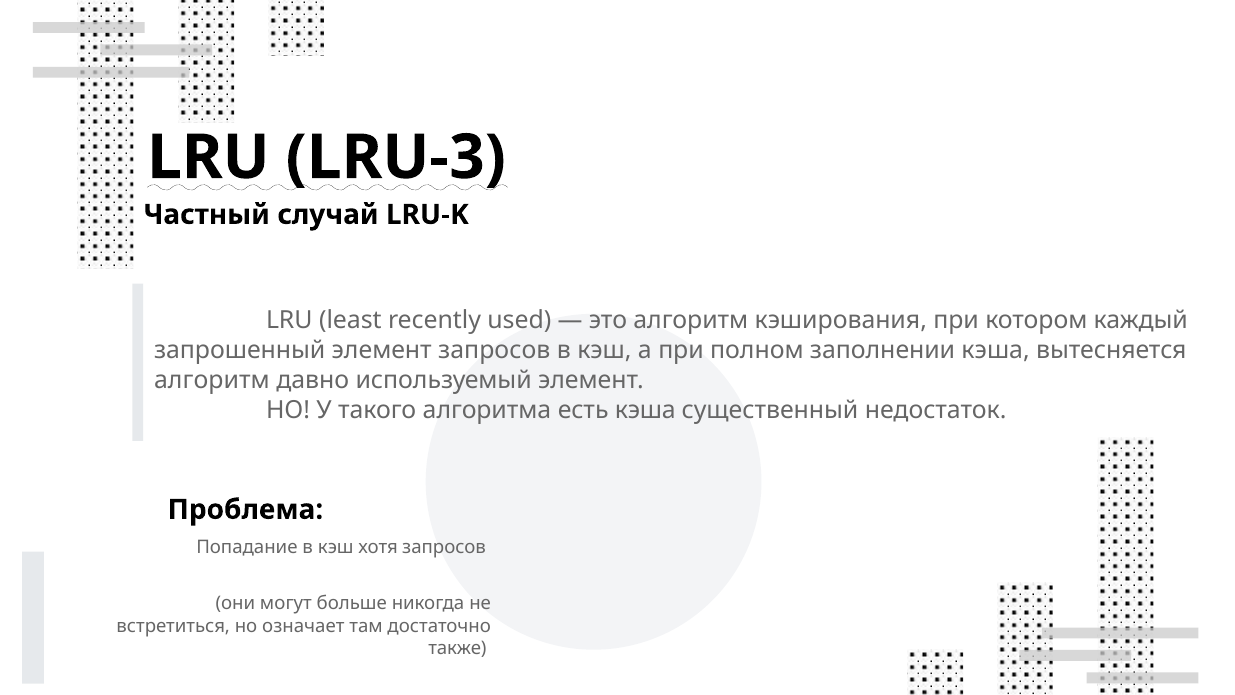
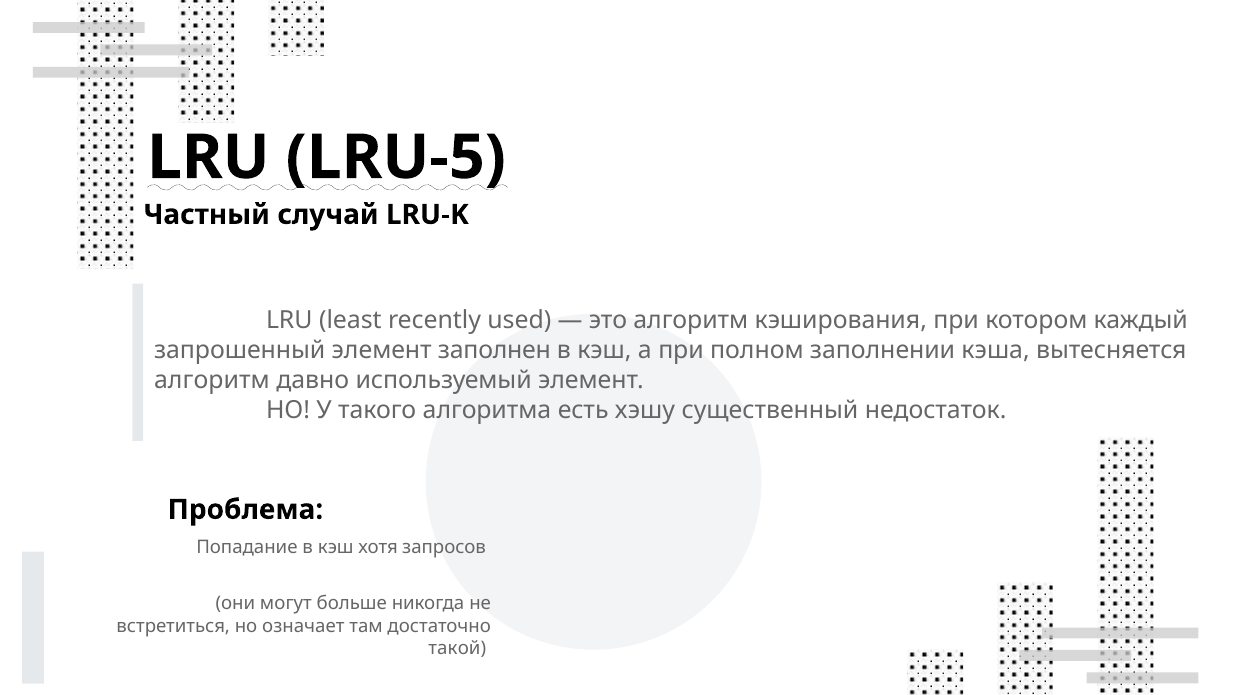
LRU-3: LRU-3 -> LRU-5
элемент запросов: запросов -> заполнен
есть кэша: кэша -> хэшу
также: также -> такой
